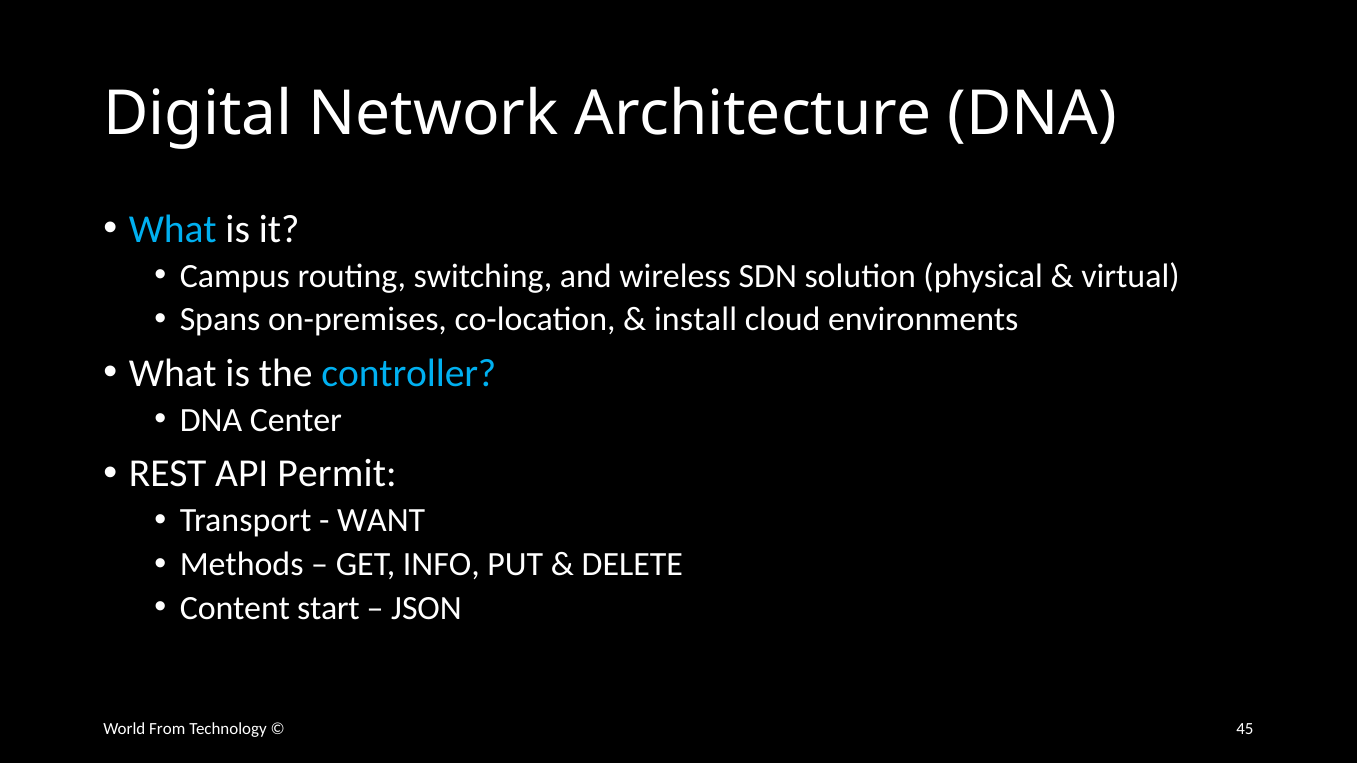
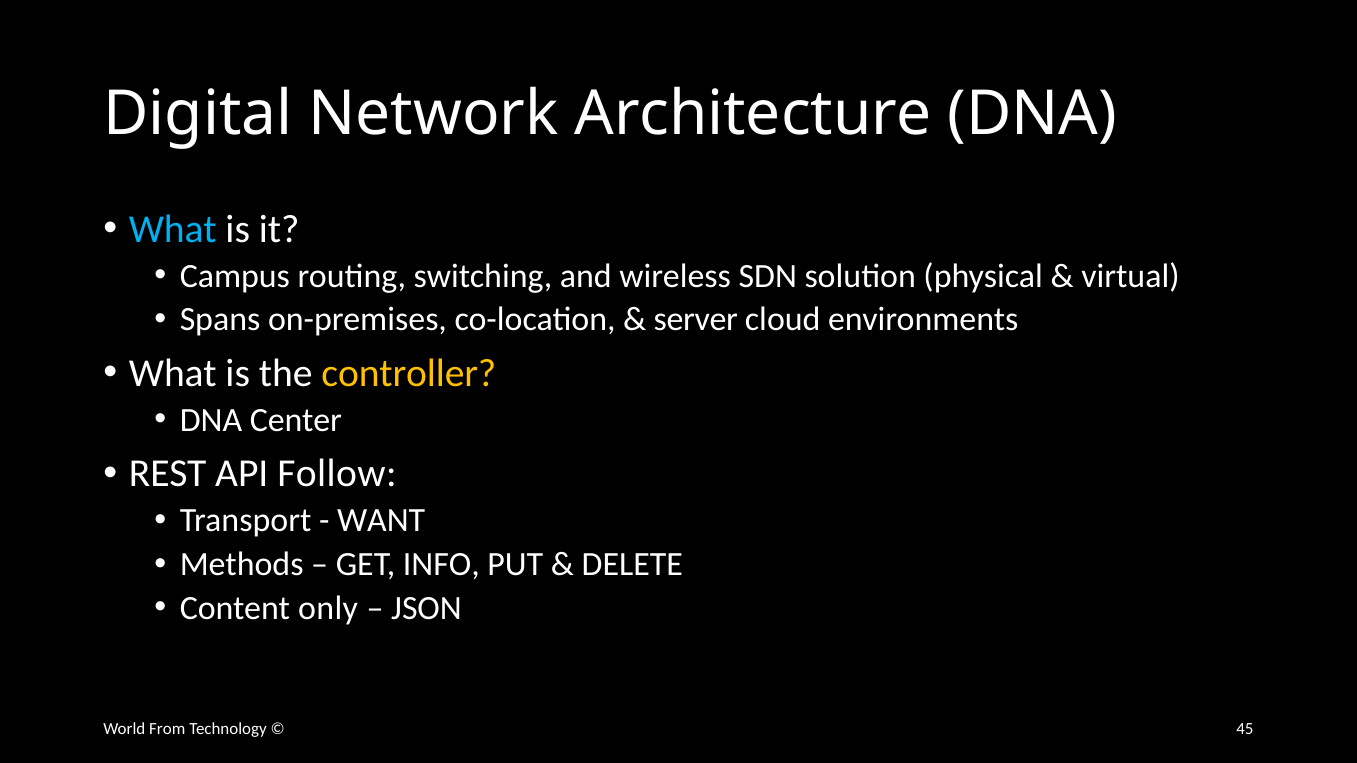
install: install -> server
controller colour: light blue -> yellow
Permit: Permit -> Follow
start: start -> only
